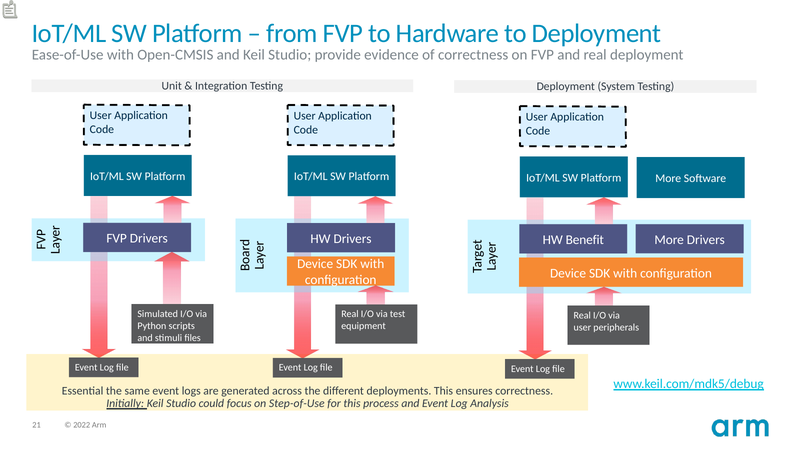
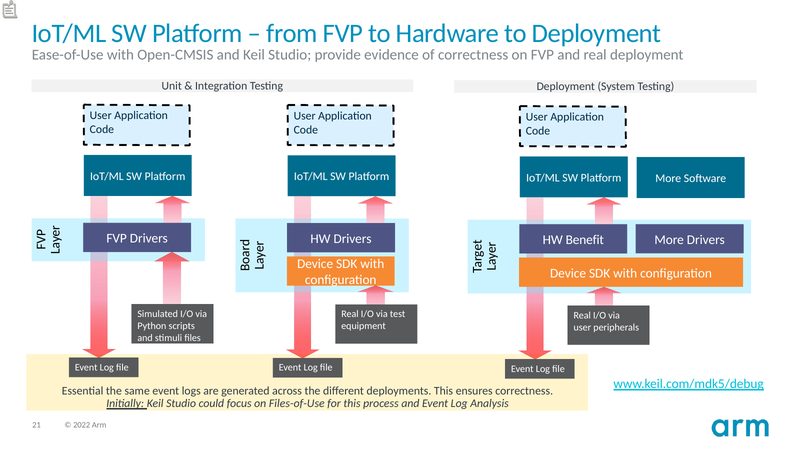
Step-of-Use: Step-of-Use -> Files-of-Use
